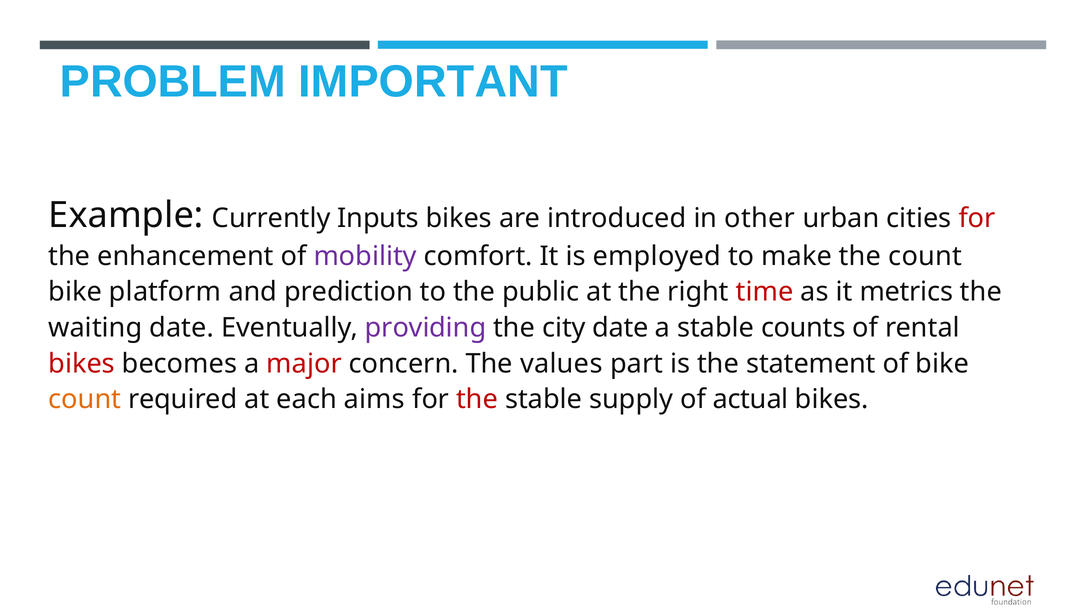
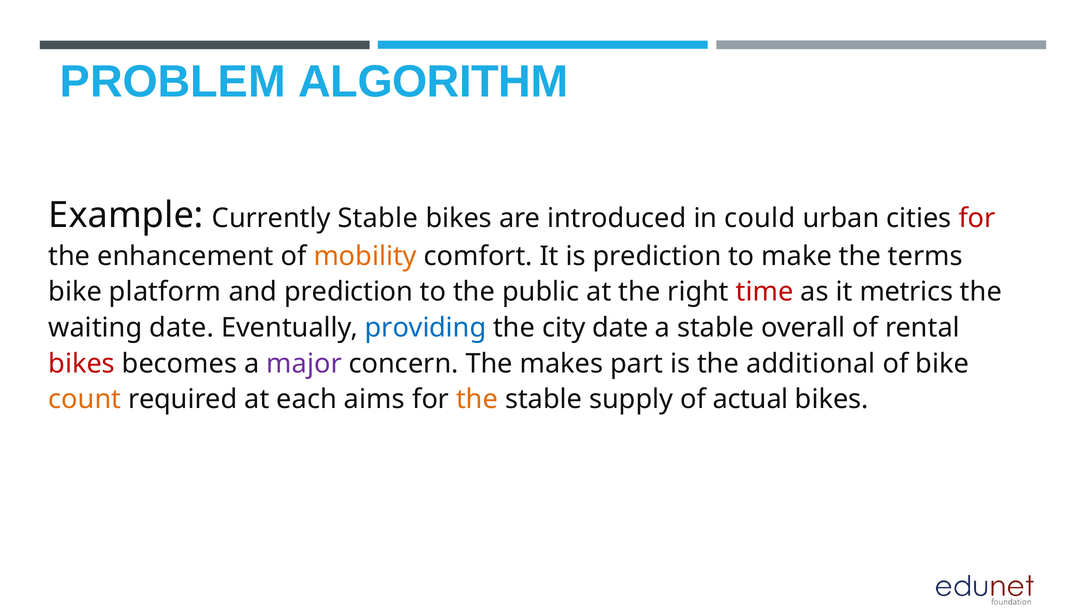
IMPORTANT: IMPORTANT -> ALGORITHM
Currently Inputs: Inputs -> Stable
other: other -> could
mobility colour: purple -> orange
is employed: employed -> prediction
the count: count -> terms
providing colour: purple -> blue
counts: counts -> overall
major colour: red -> purple
values: values -> makes
statement: statement -> additional
the at (477, 399) colour: red -> orange
